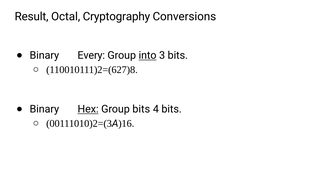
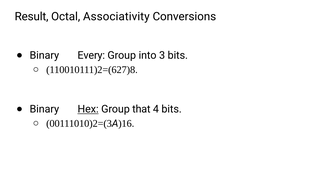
Cryptography: Cryptography -> Associativity
into underline: present -> none
Group bits: bits -> that
